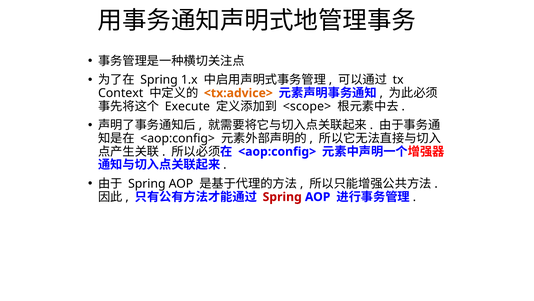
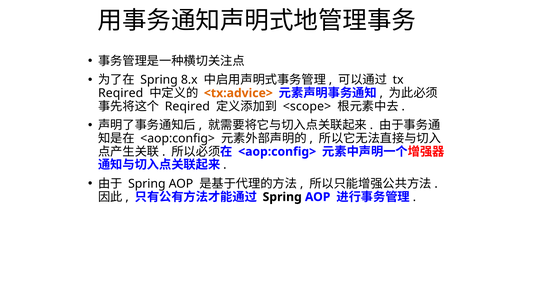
1.x: 1.x -> 8.x
Context at (121, 93): Context -> Reqired
Execute at (187, 106): Execute -> Reqired
Spring at (282, 197) colour: red -> black
